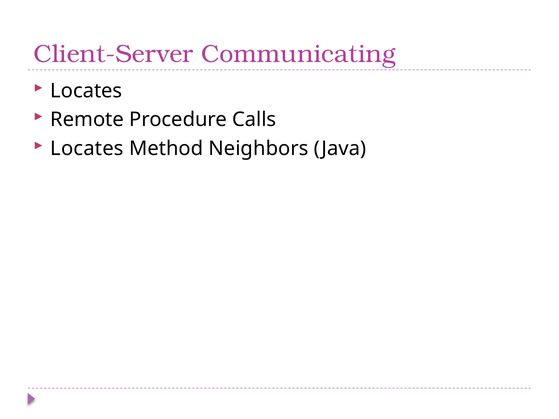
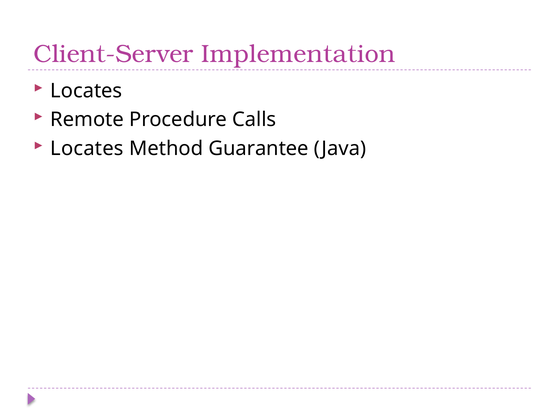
Communicating: Communicating -> Implementation
Neighbors: Neighbors -> Guarantee
